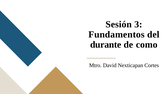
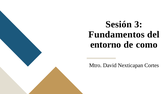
durante: durante -> entorno
